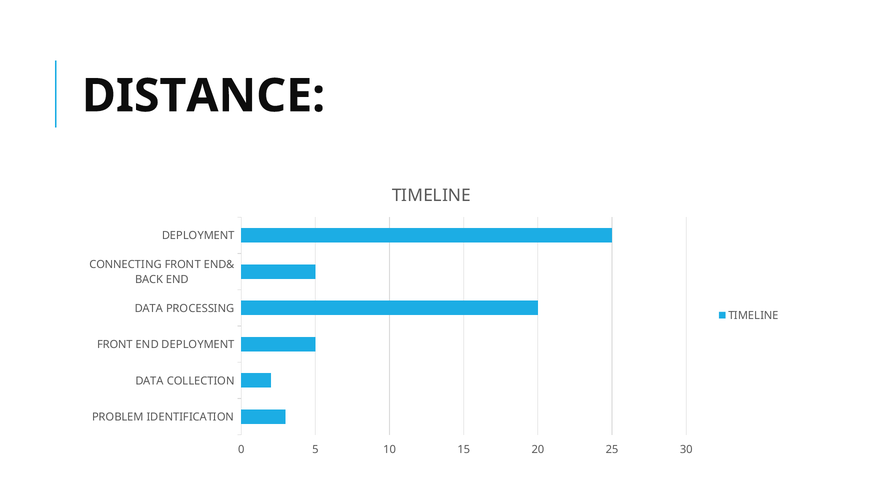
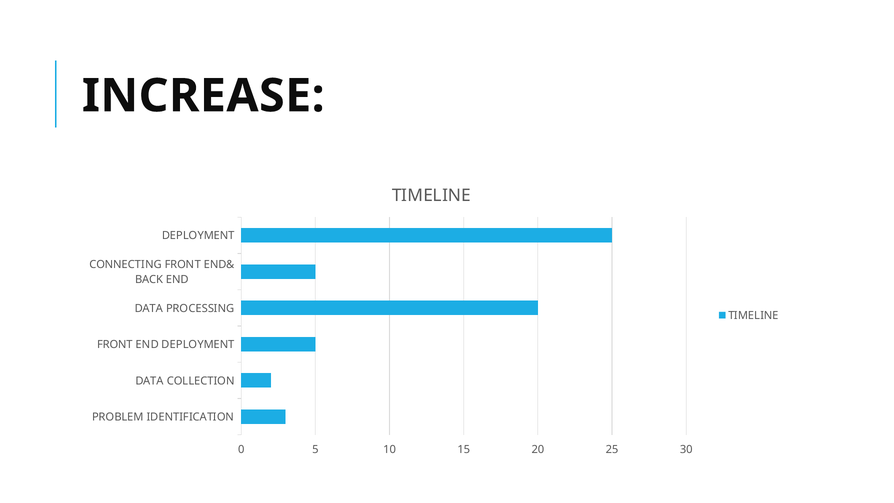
DISTANCE: DISTANCE -> INCREASE
